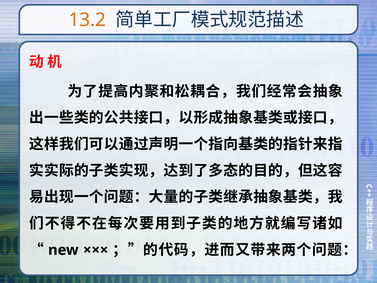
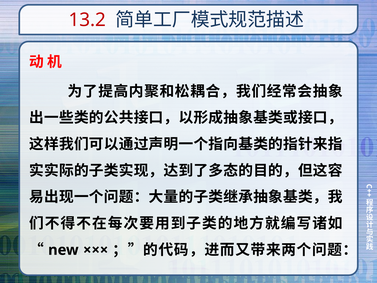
13.2 colour: orange -> red
